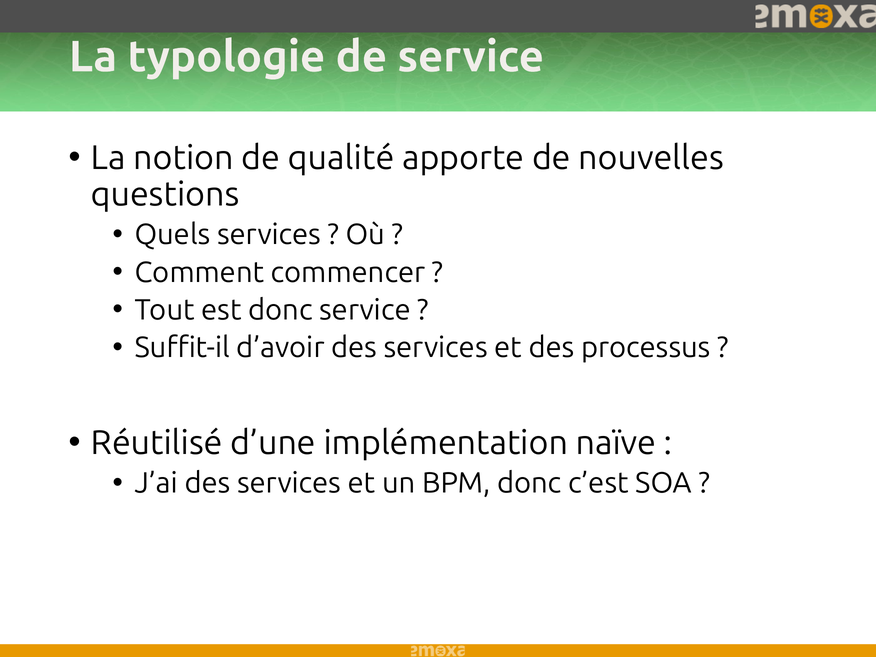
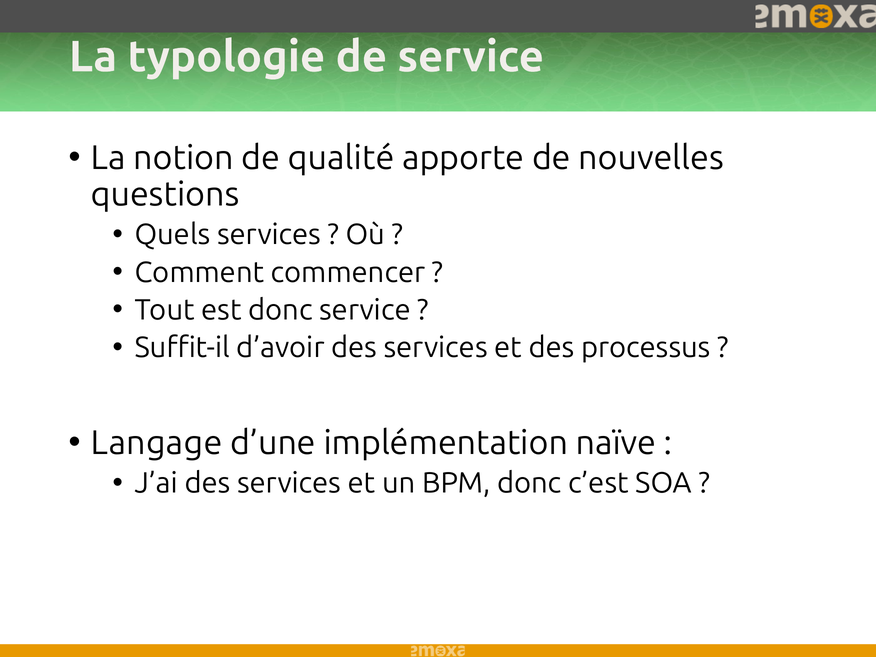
Réutilisé: Réutilisé -> Langage
